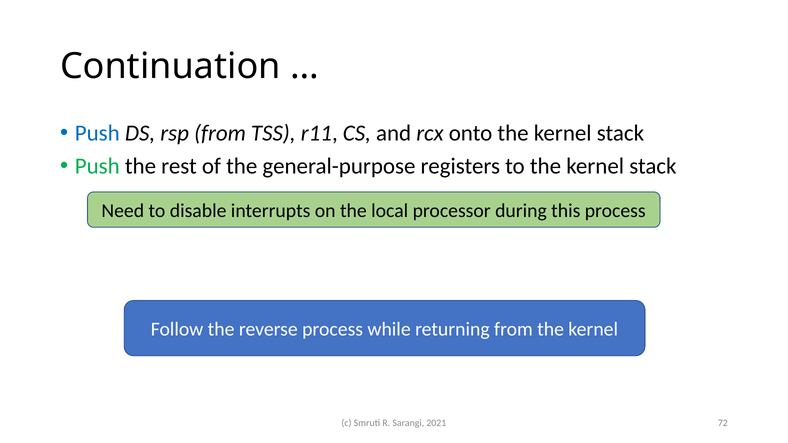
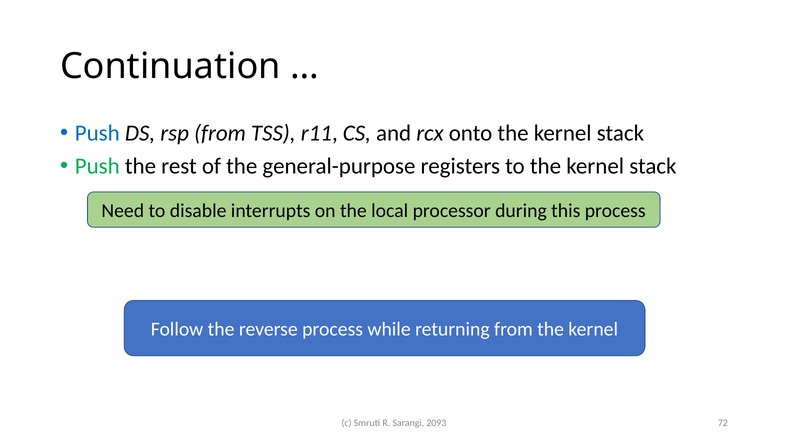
2021: 2021 -> 2093
